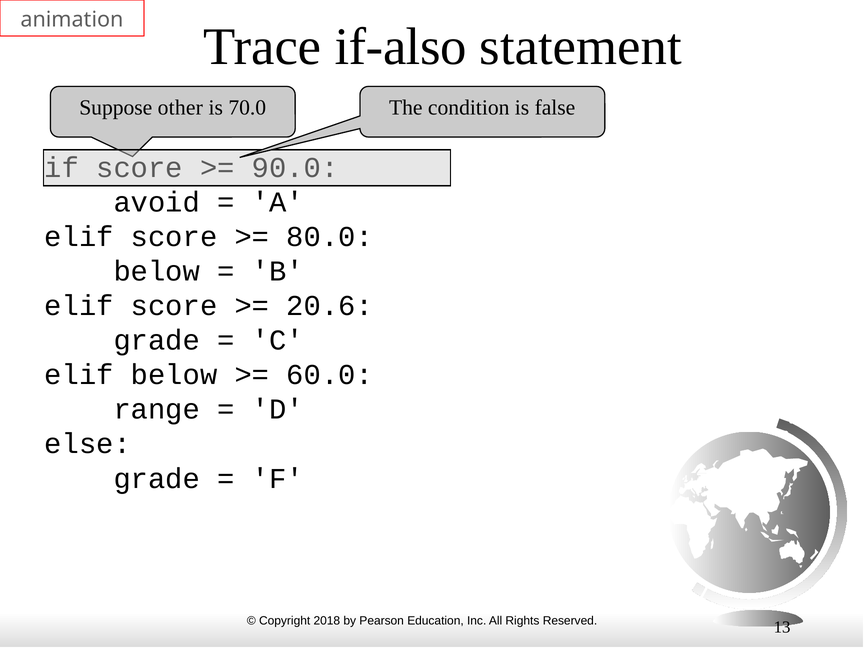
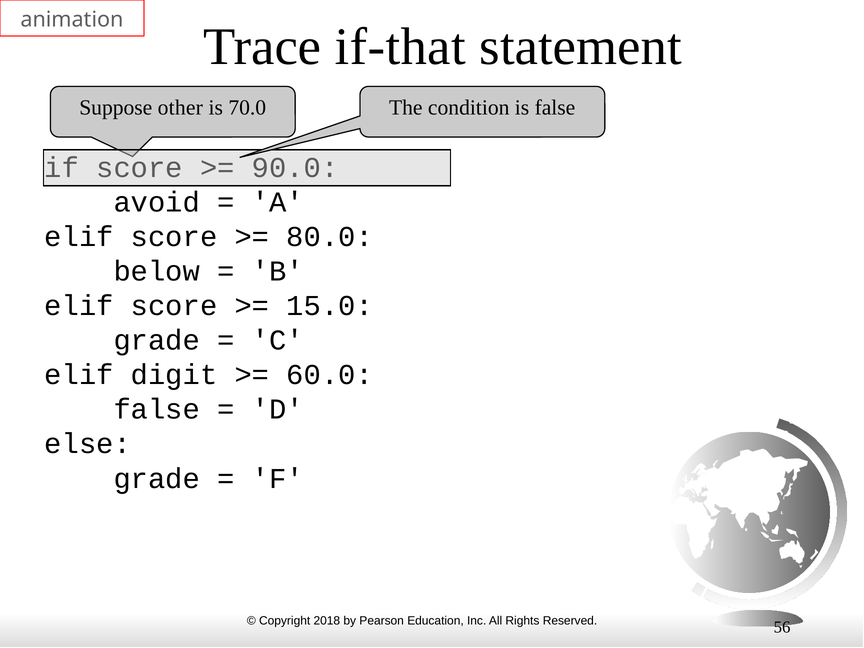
if-also: if-also -> if-that
20.6: 20.6 -> 15.0
elif below: below -> digit
range at (157, 409): range -> false
13: 13 -> 56
